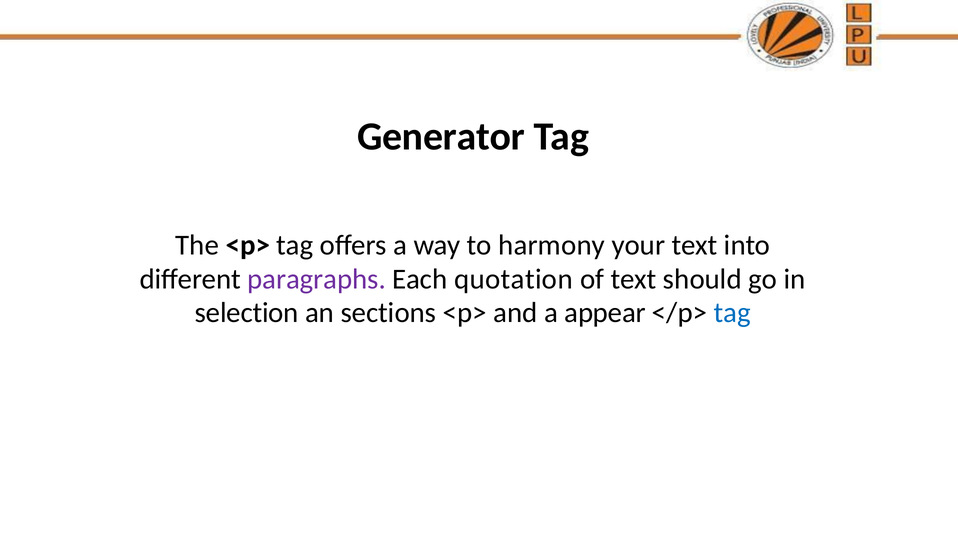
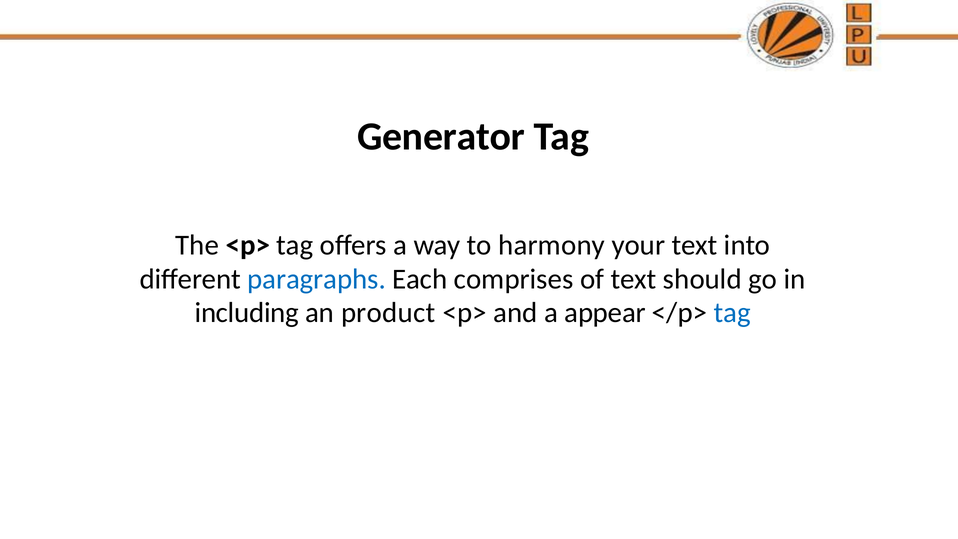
paragraphs colour: purple -> blue
quotation: quotation -> comprises
selection: selection -> including
sections: sections -> product
